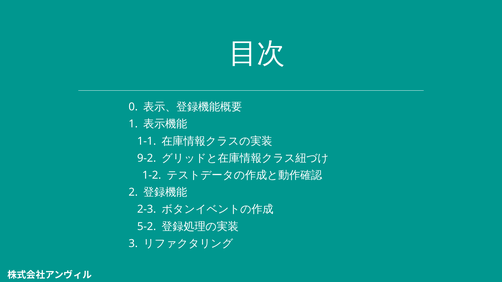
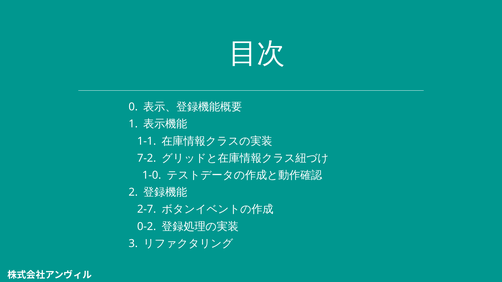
9-2: 9-2 -> 7-2
1-2: 1-2 -> 1-0
2-3: 2-3 -> 2-7
5-2: 5-2 -> 0-2
